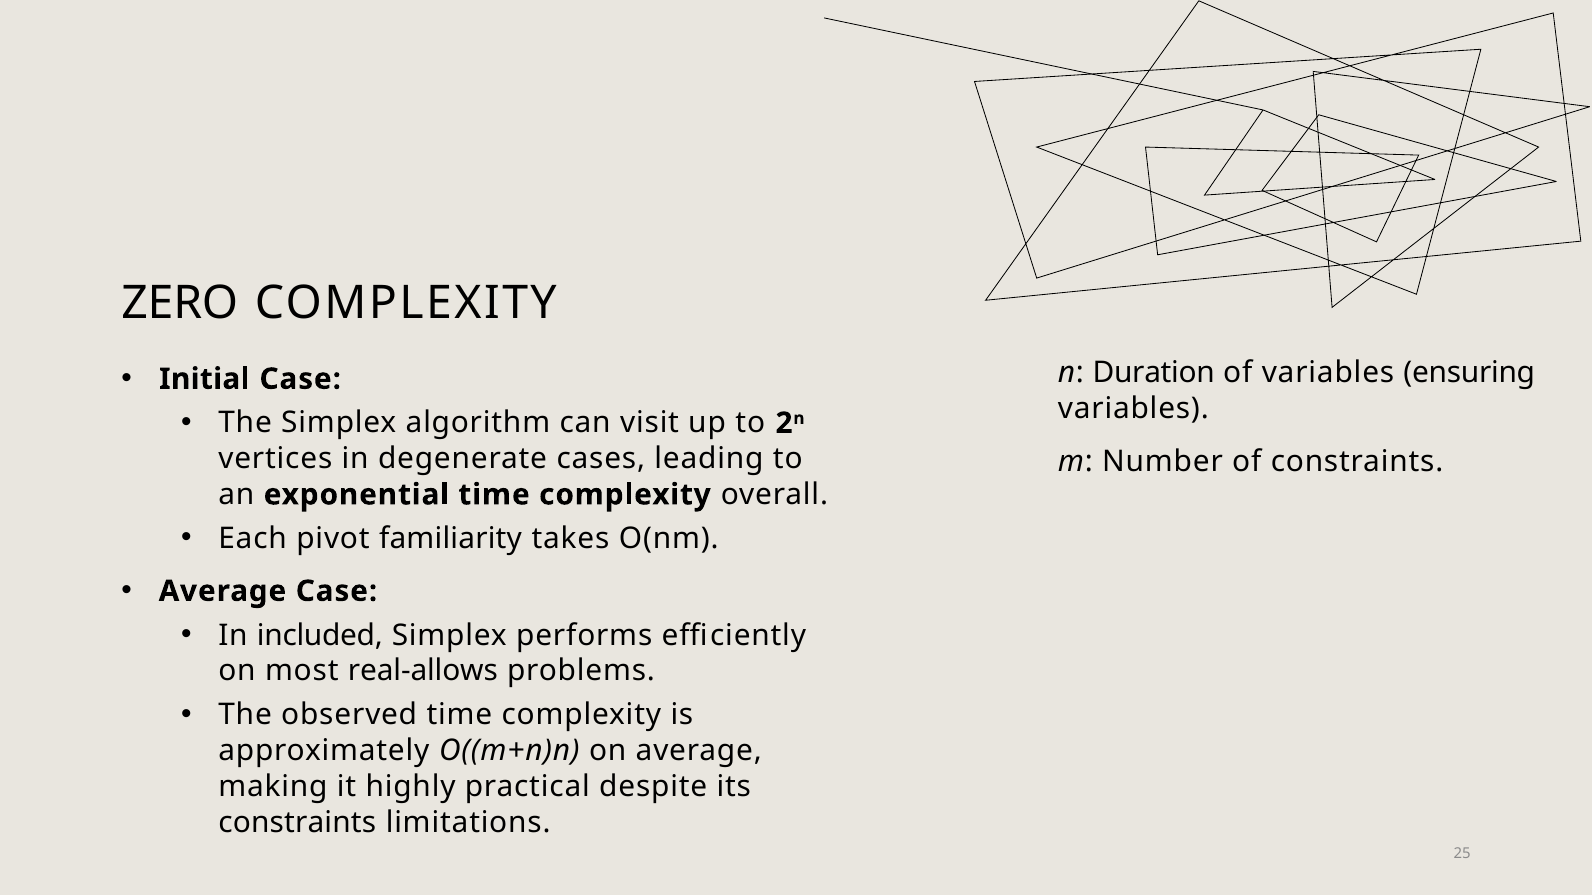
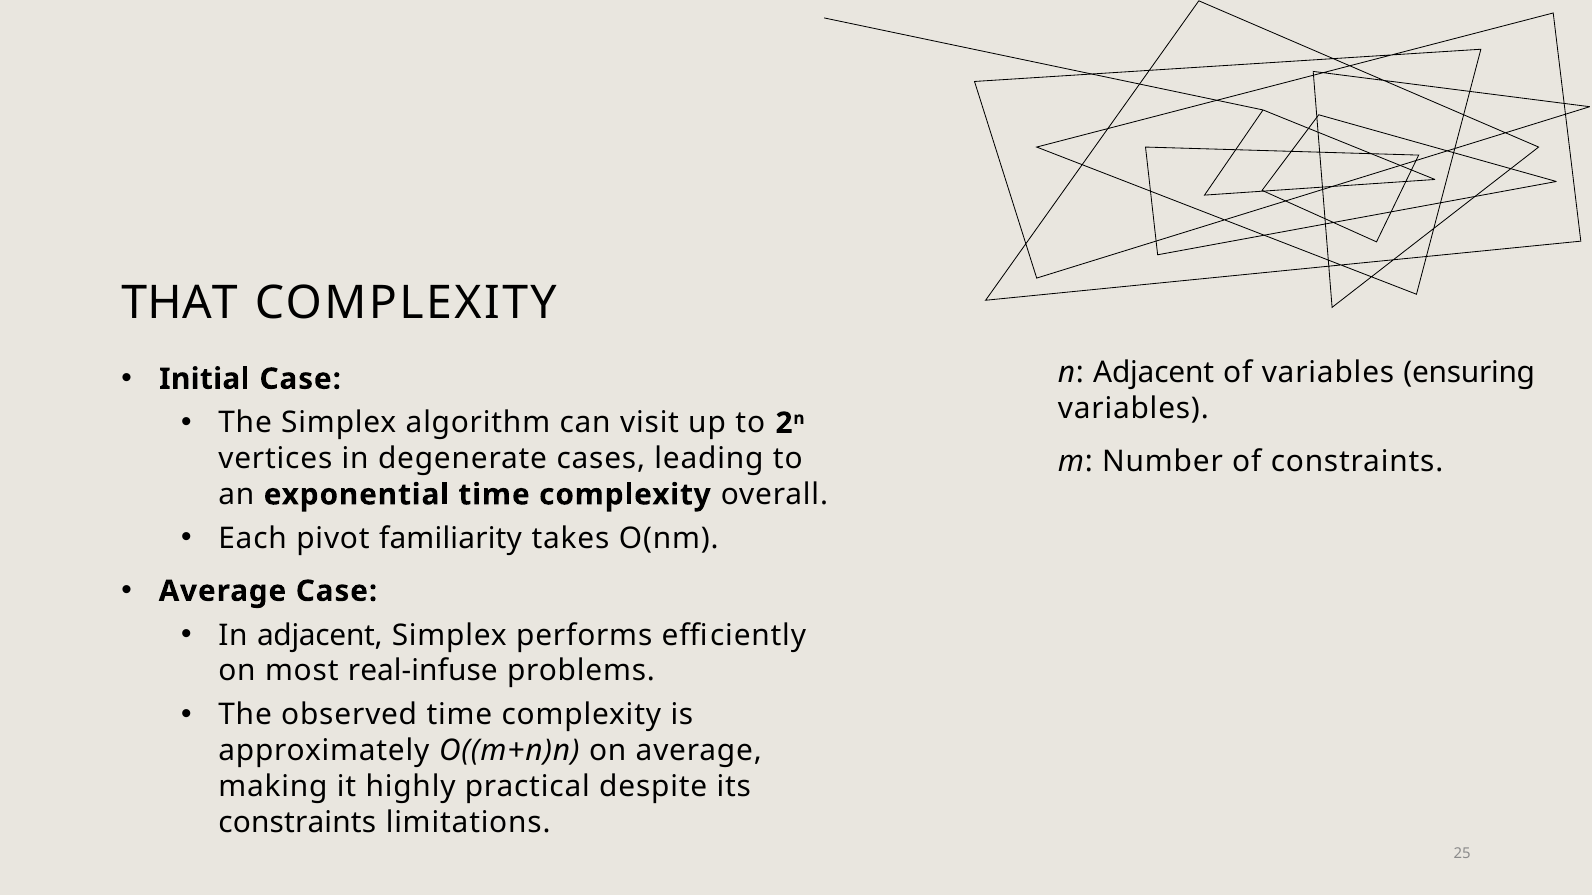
ZERO: ZERO -> THAT
n Duration: Duration -> Adjacent
In included: included -> adjacent
real-allows: real-allows -> real-infuse
